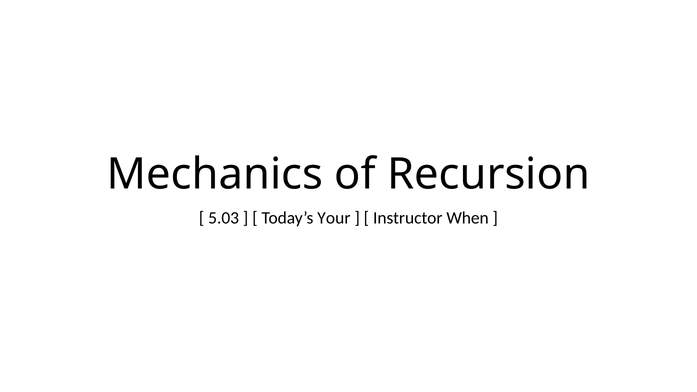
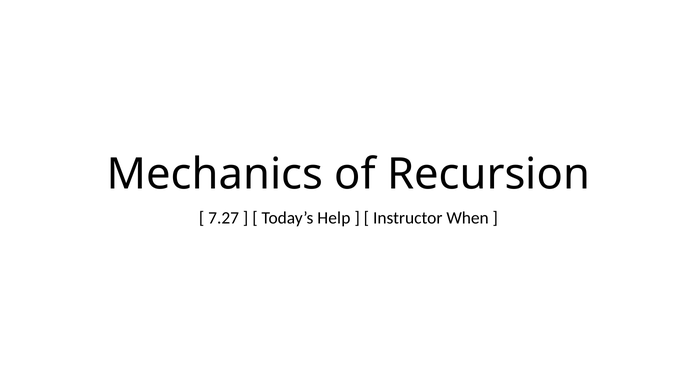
5.03: 5.03 -> 7.27
Your: Your -> Help
